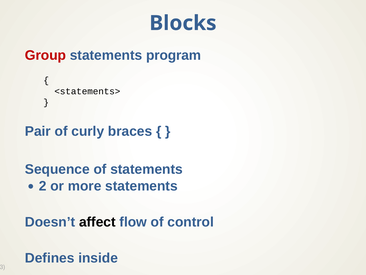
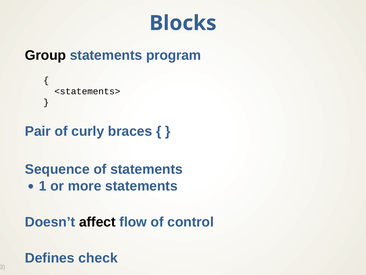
Group colour: red -> black
2: 2 -> 1
inside: inside -> check
